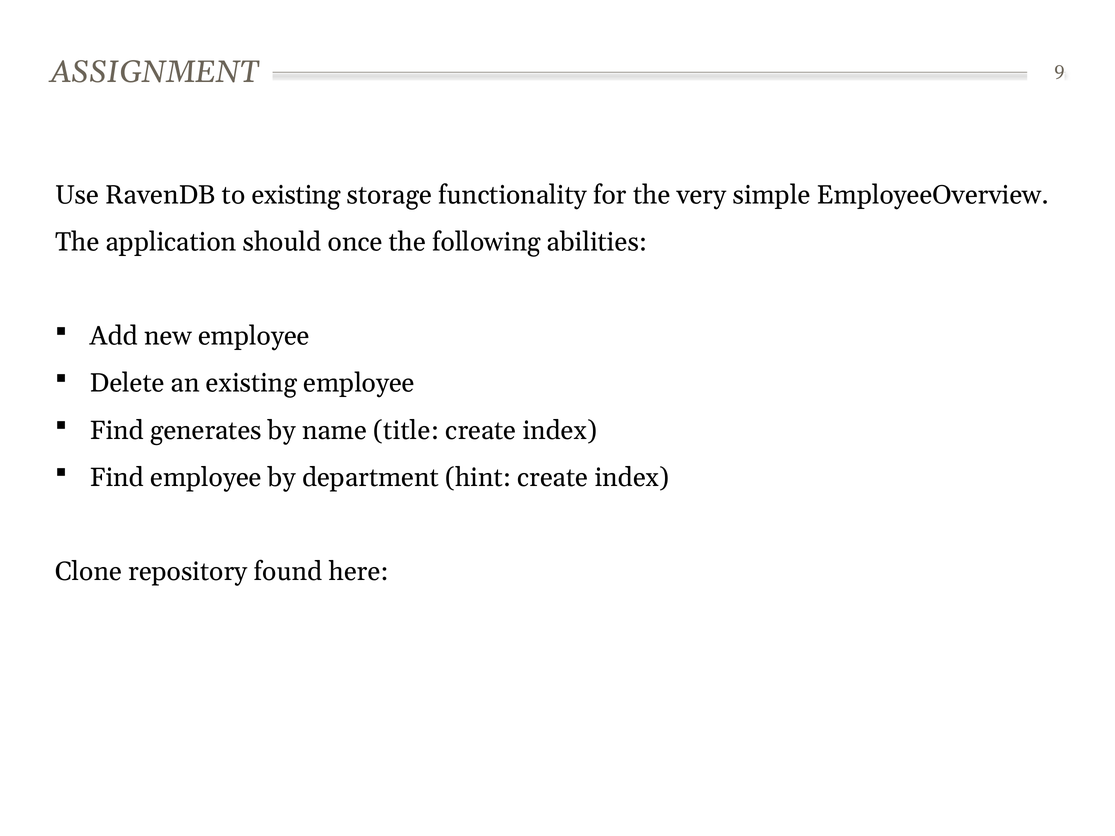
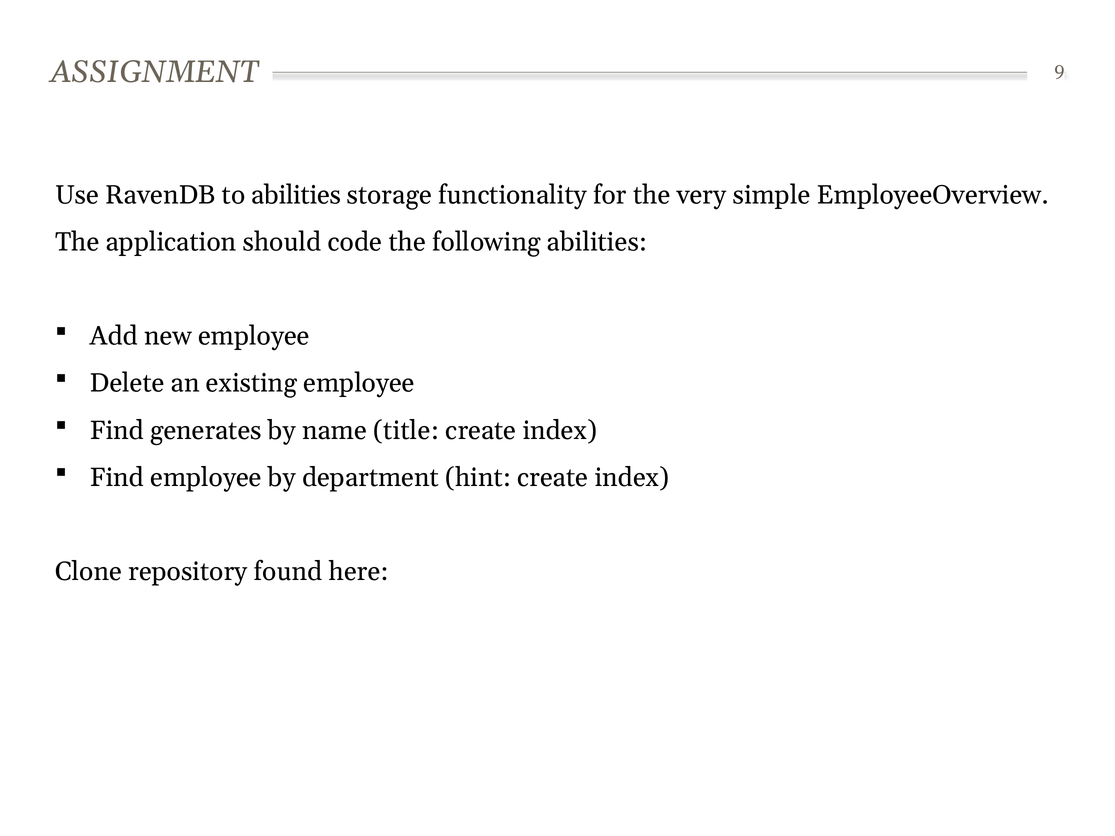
to existing: existing -> abilities
once: once -> code
